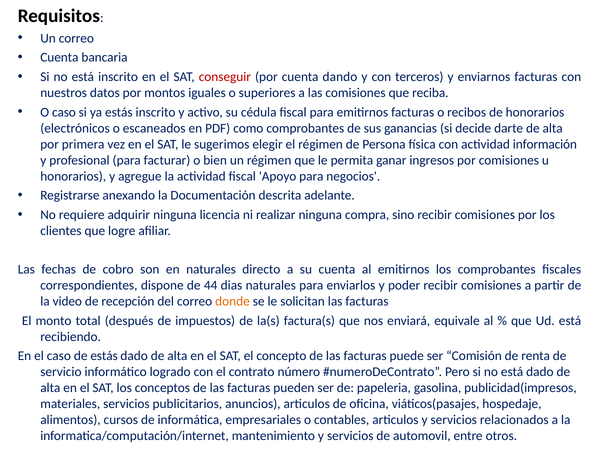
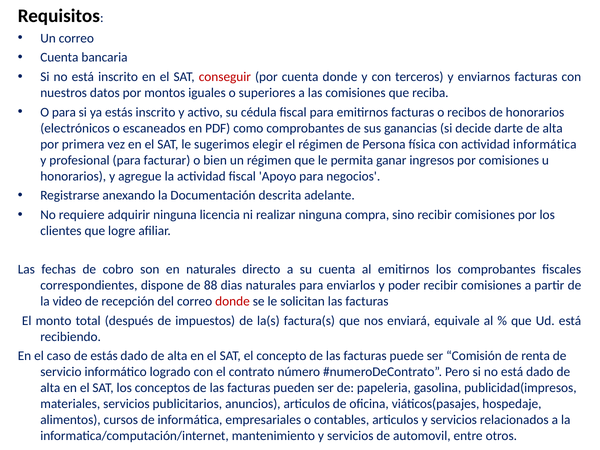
cuenta dando: dando -> donde
O caso: caso -> para
actividad información: información -> informática
44: 44 -> 88
donde at (232, 301) colour: orange -> red
